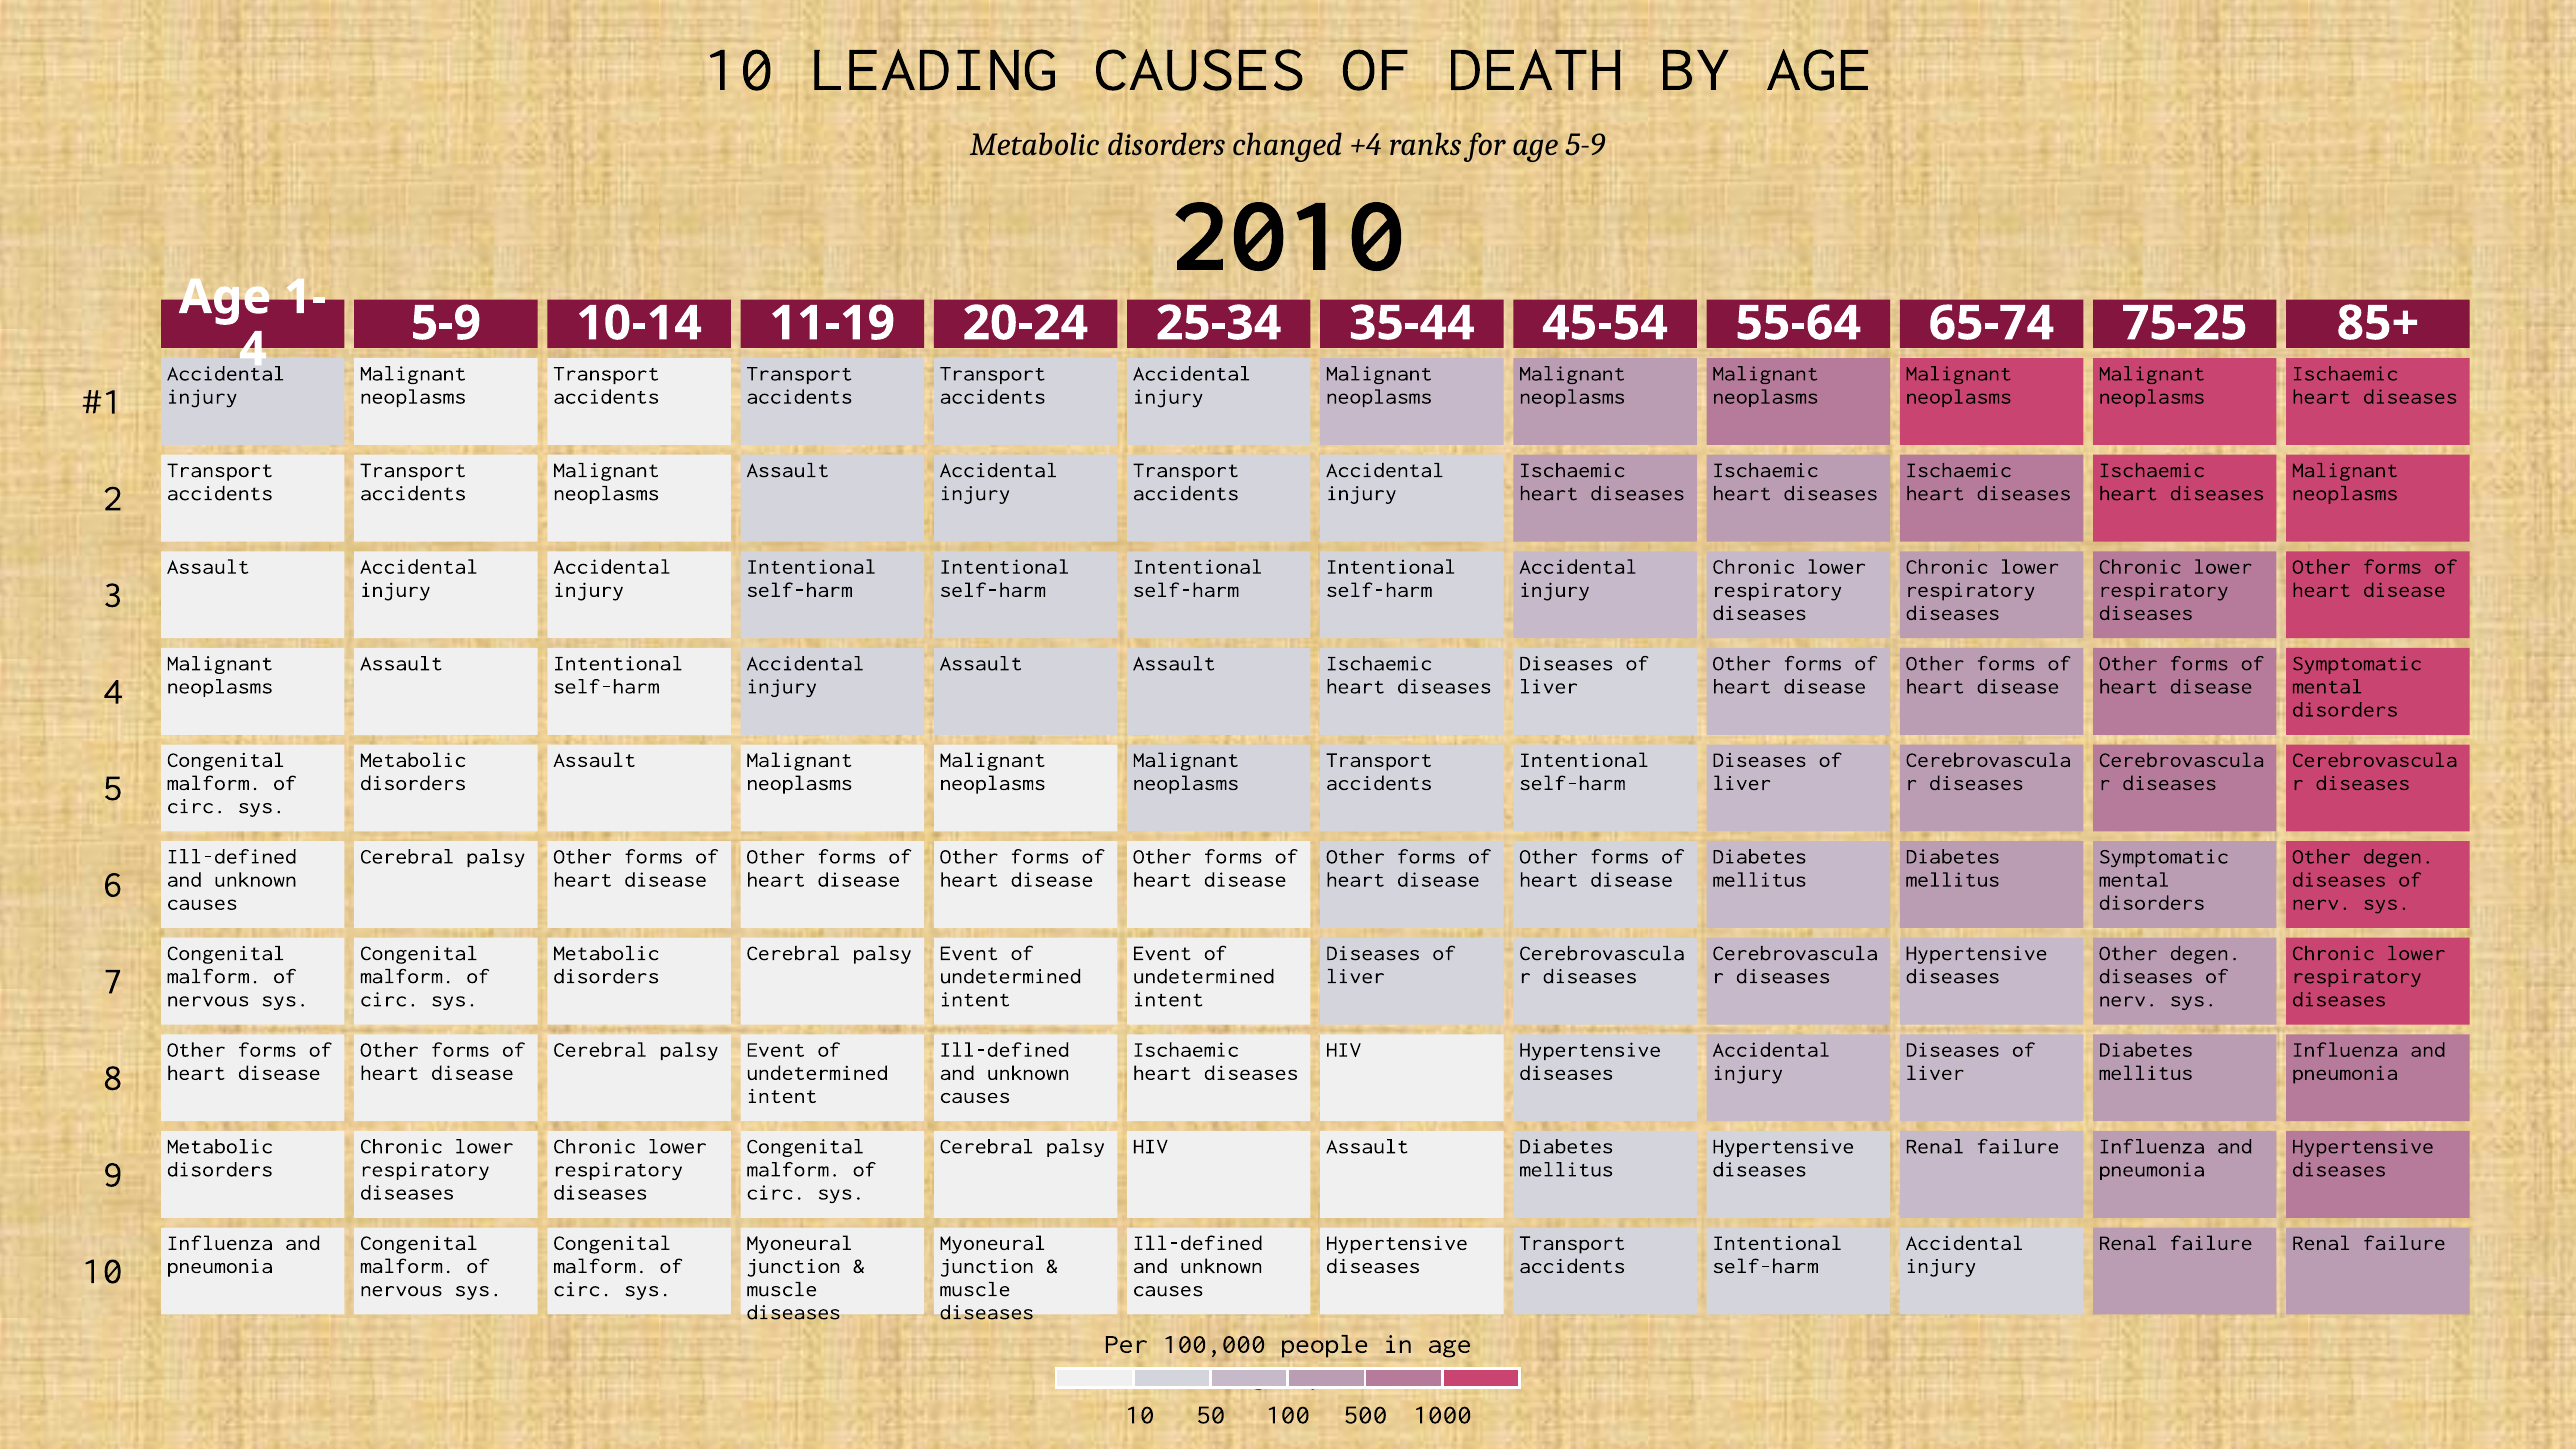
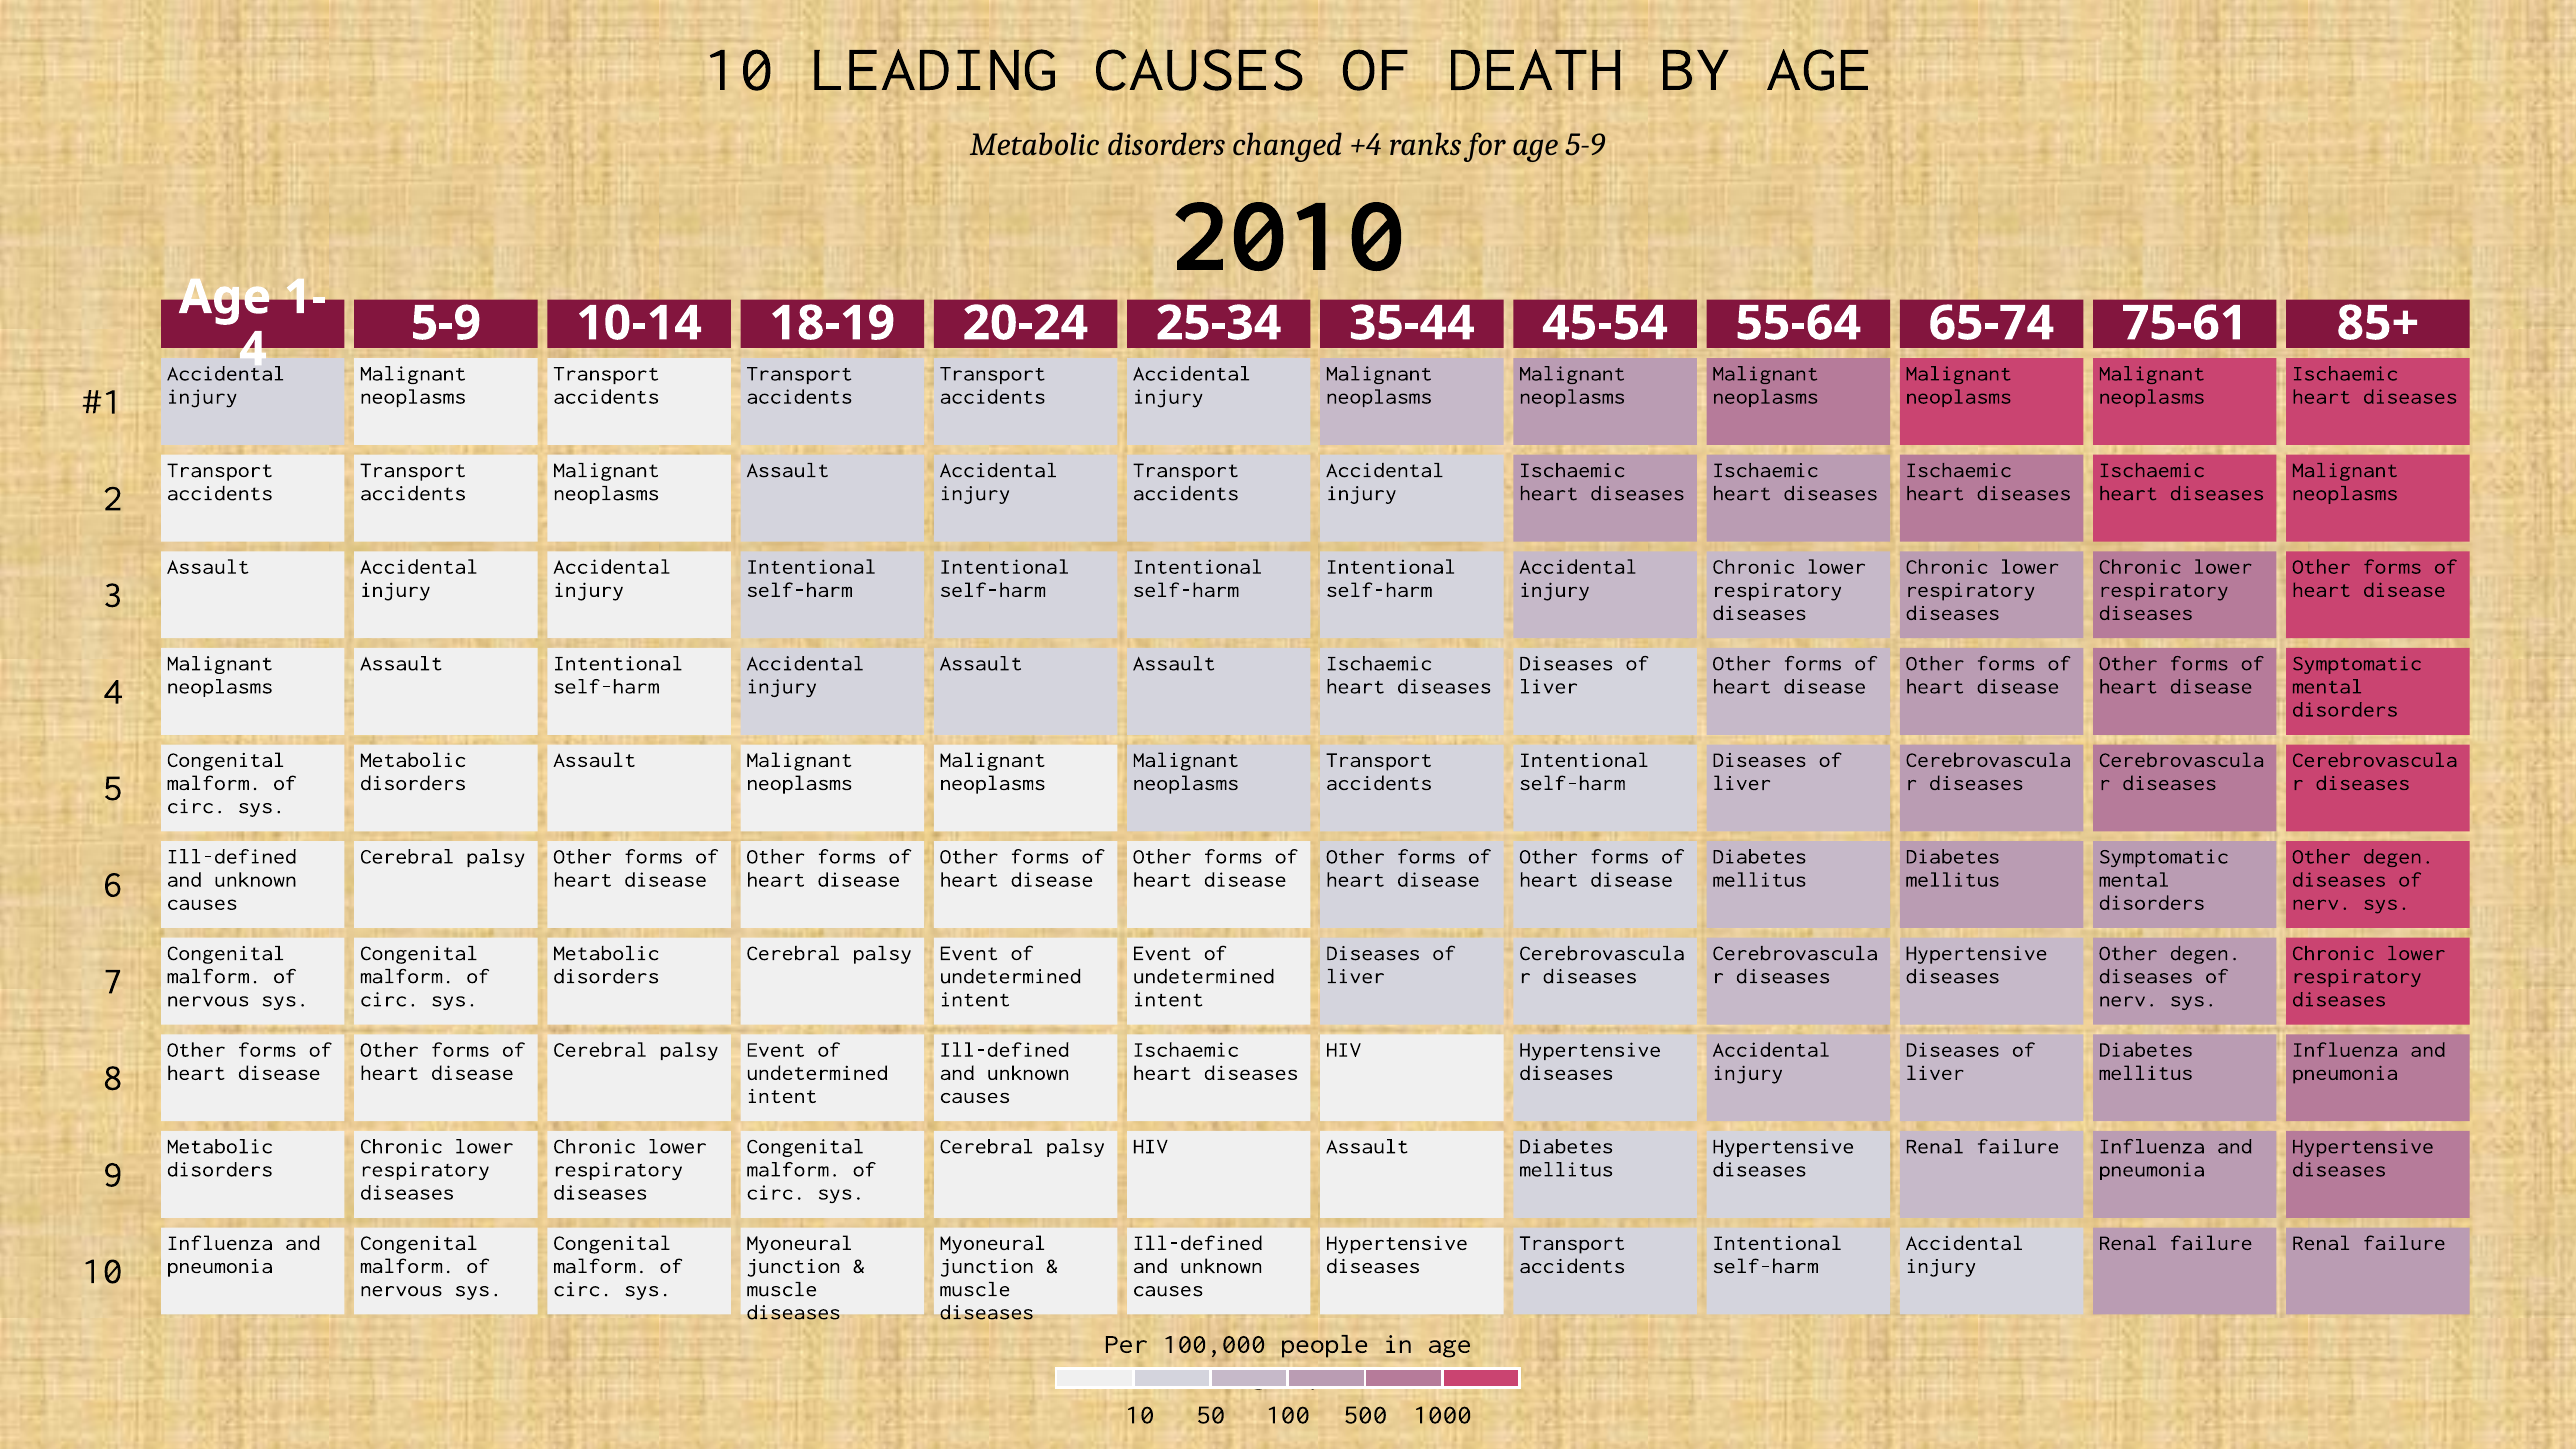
11-19: 11-19 -> 18-19
75-25: 75-25 -> 75-61
